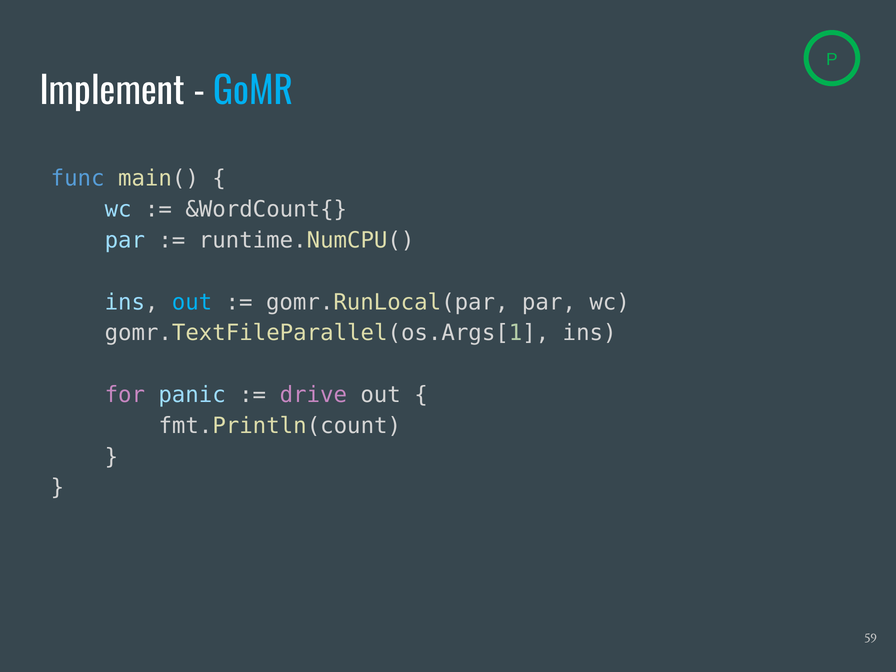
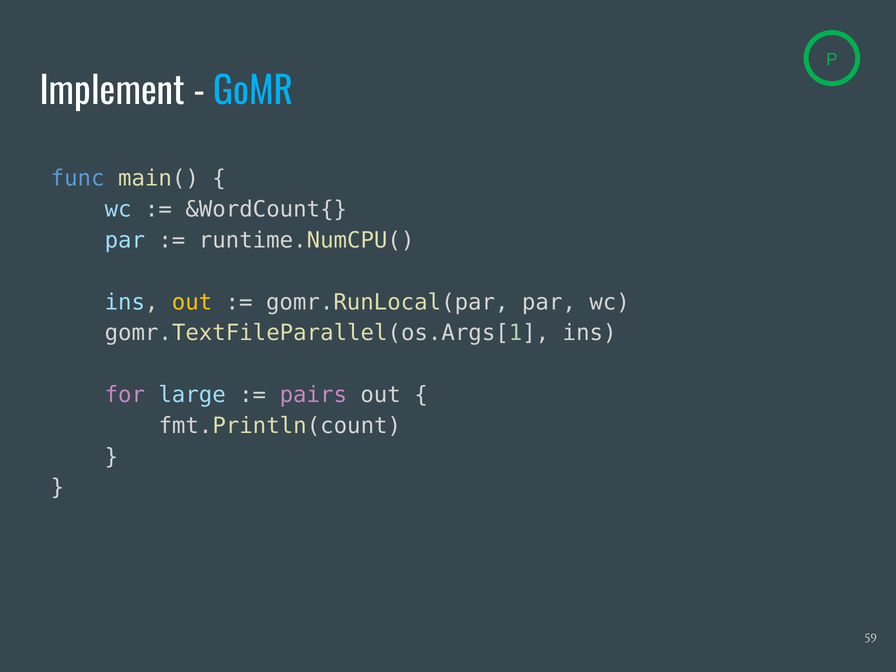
out at (192, 302) colour: light blue -> yellow
panic: panic -> large
drive: drive -> pairs
